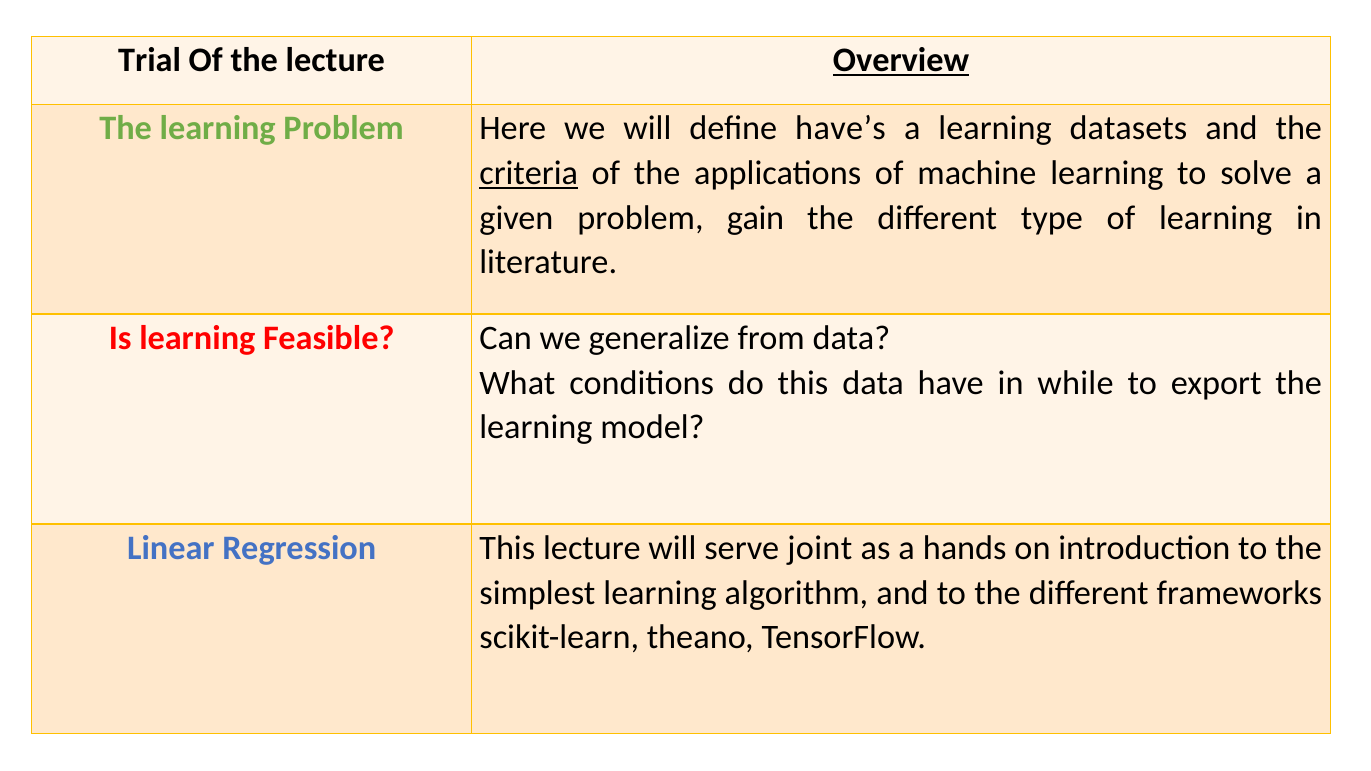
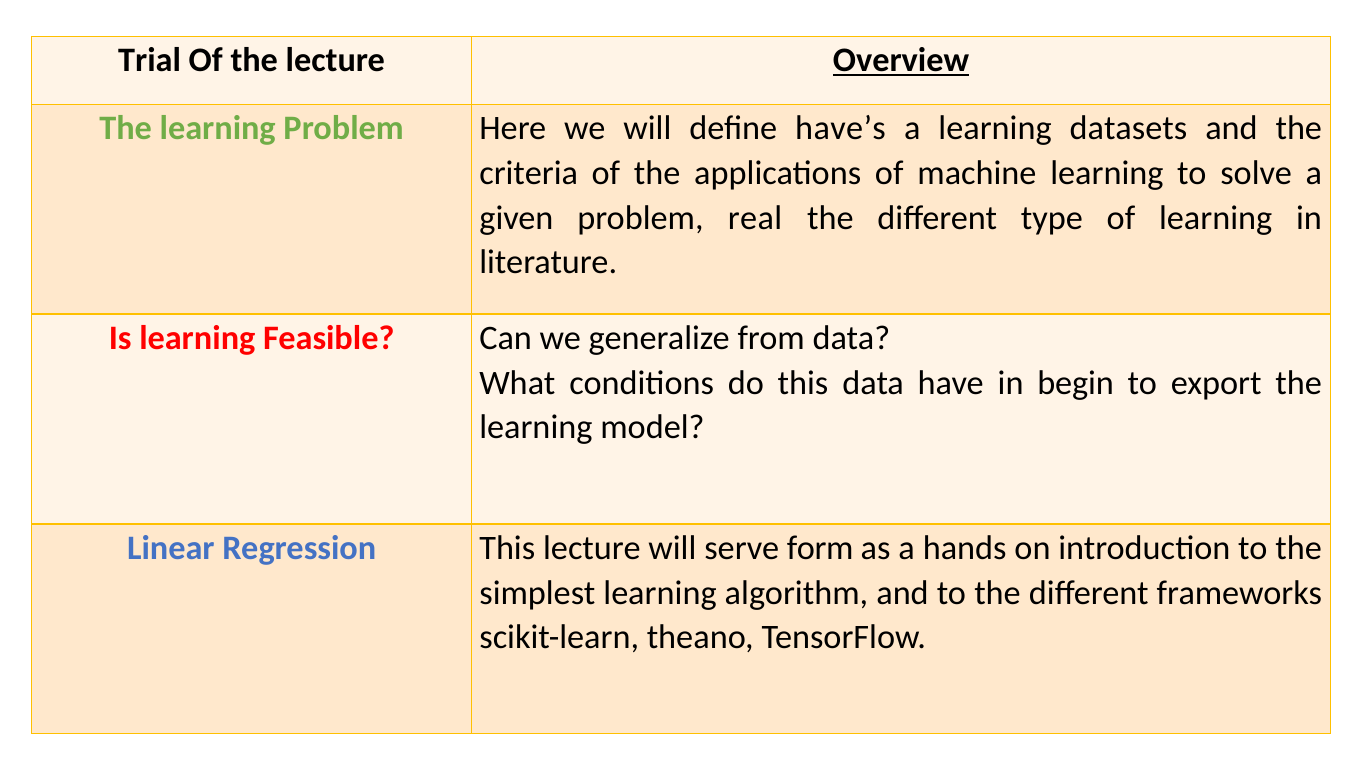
criteria underline: present -> none
gain: gain -> real
while: while -> begin
joint: joint -> form
